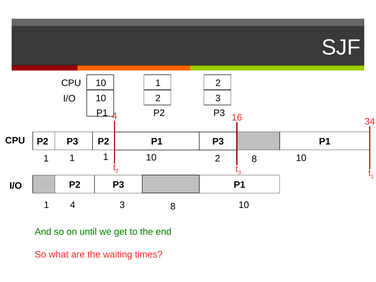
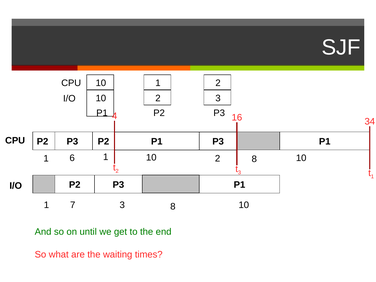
1 1: 1 -> 6
4 at (73, 205): 4 -> 7
